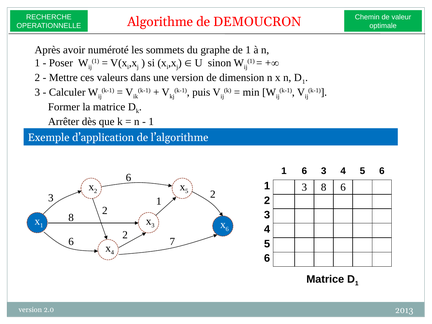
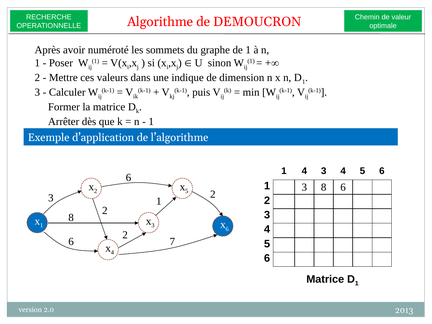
une version: version -> indique
6 at (304, 171): 6 -> 4
